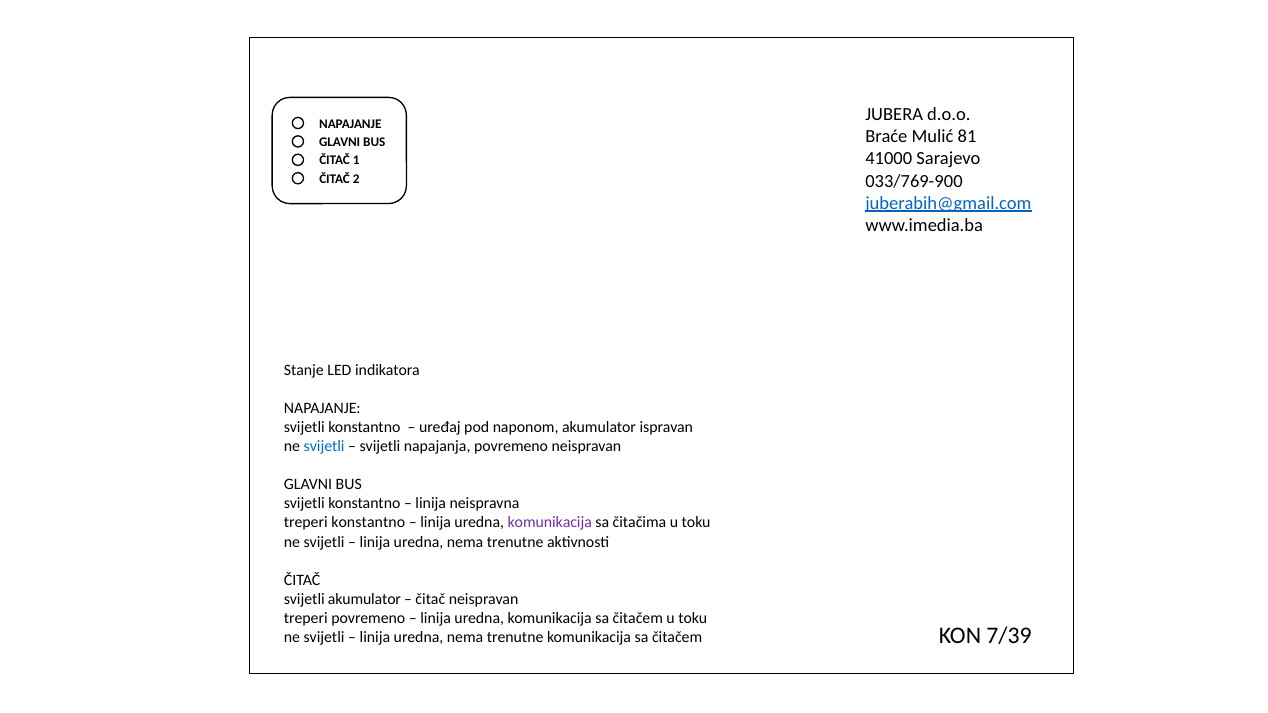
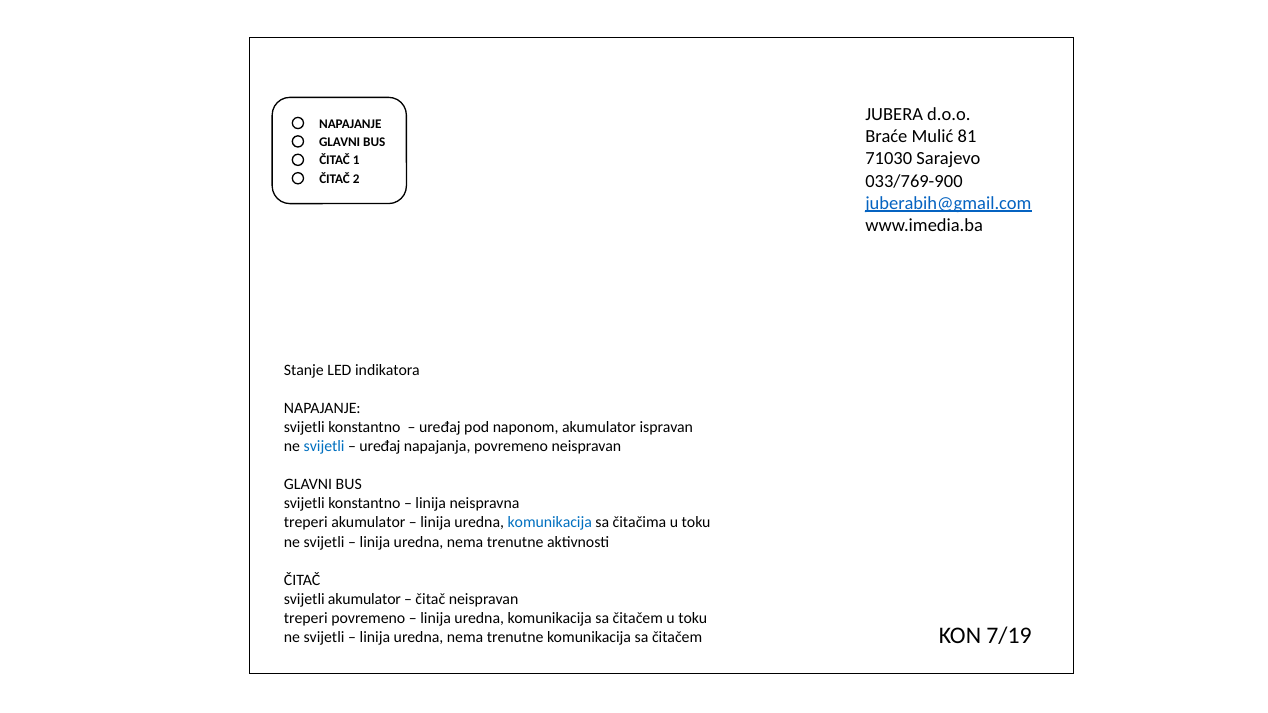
41000: 41000 -> 71030
svijetli at (380, 447): svijetli -> uređaj
treperi konstantno: konstantno -> akumulator
komunikacija at (550, 523) colour: purple -> blue
7/39: 7/39 -> 7/19
